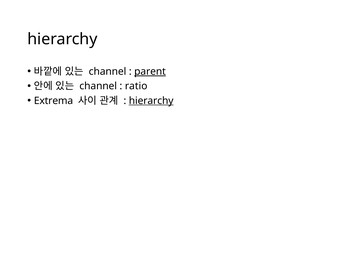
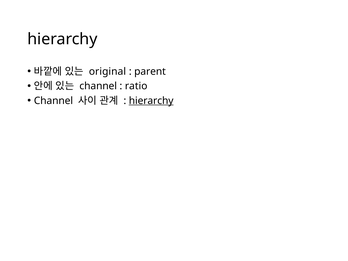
channel at (108, 71): channel -> original
parent underline: present -> none
Extrema at (53, 101): Extrema -> Channel
